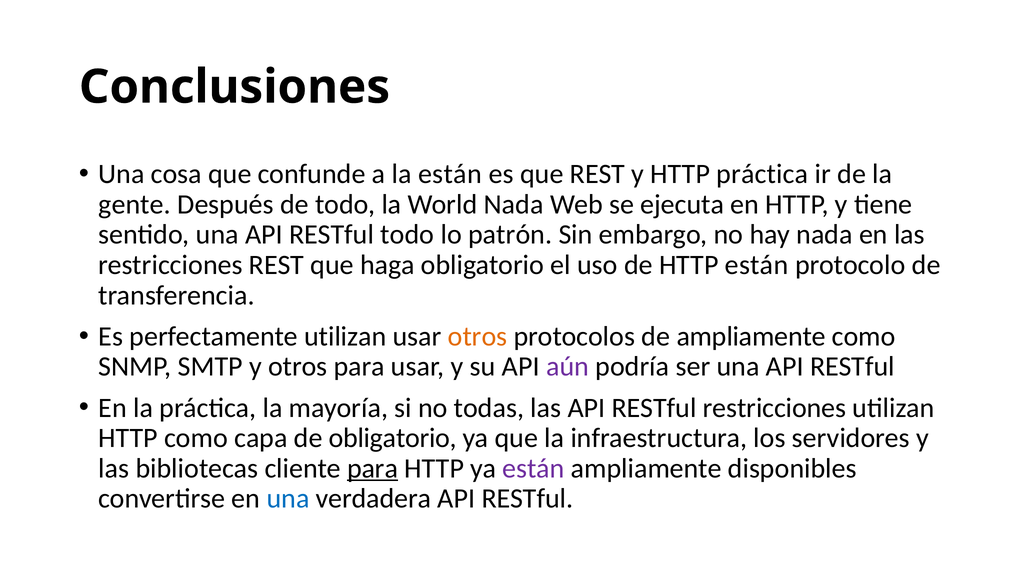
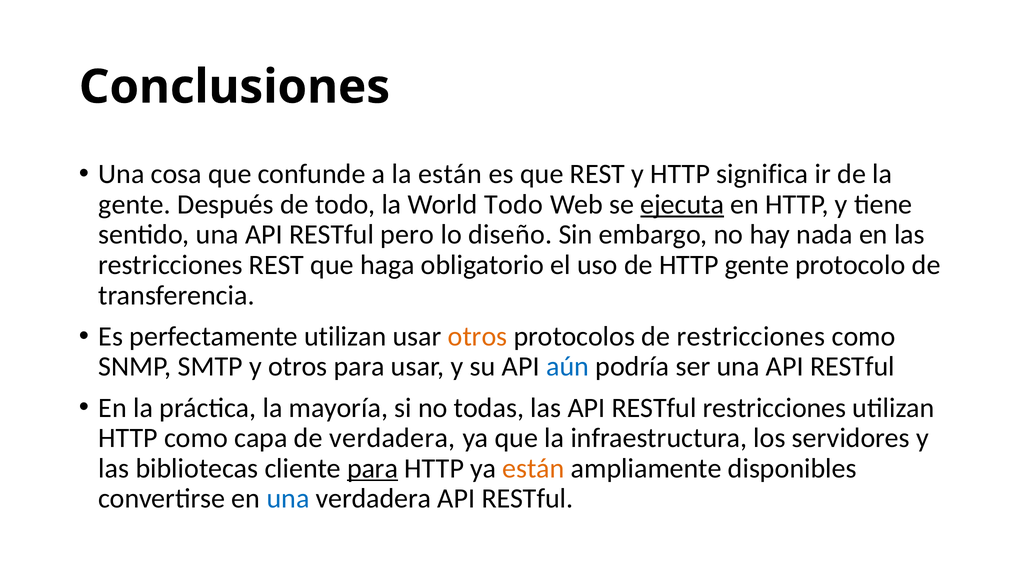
HTTP práctica: práctica -> significa
World Nada: Nada -> Todo
ejecuta underline: none -> present
RESTful todo: todo -> pero
patrón: patrón -> diseño
HTTP están: están -> gente
de ampliamente: ampliamente -> restricciones
aún colour: purple -> blue
de obligatorio: obligatorio -> verdadera
están at (533, 468) colour: purple -> orange
